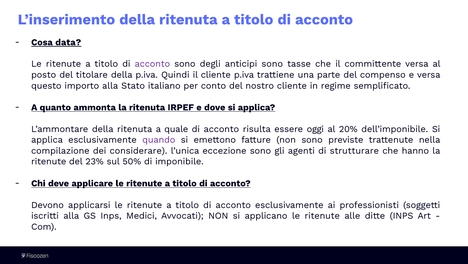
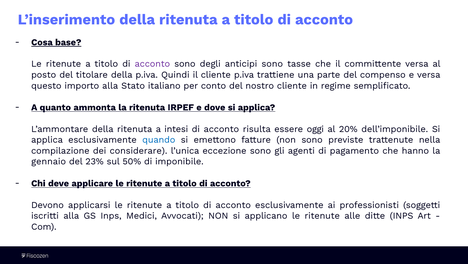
data: data -> base
quale: quale -> intesi
quando colour: purple -> blue
strutturare: strutturare -> pagamento
ritenute at (49, 161): ritenute -> gennaio
